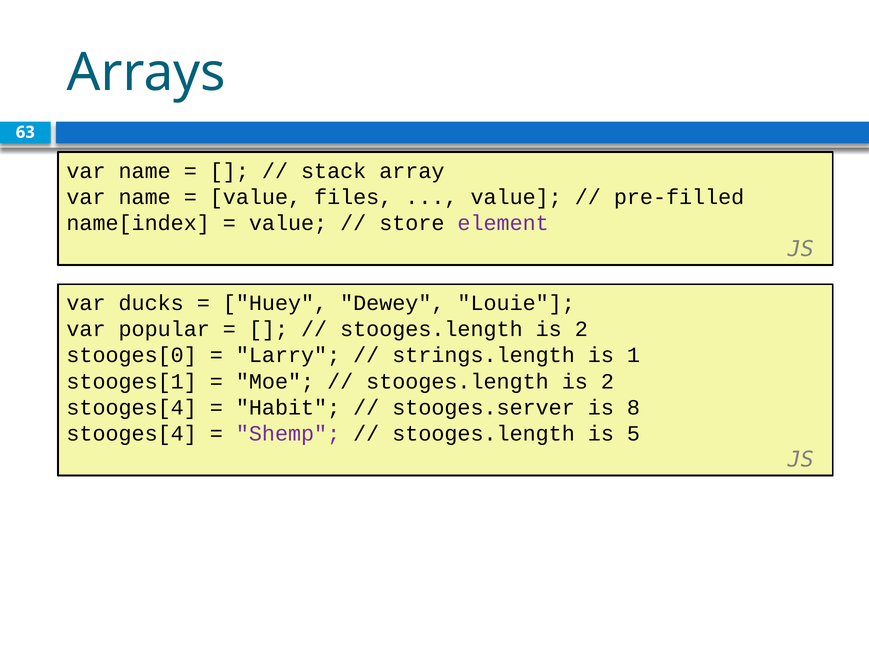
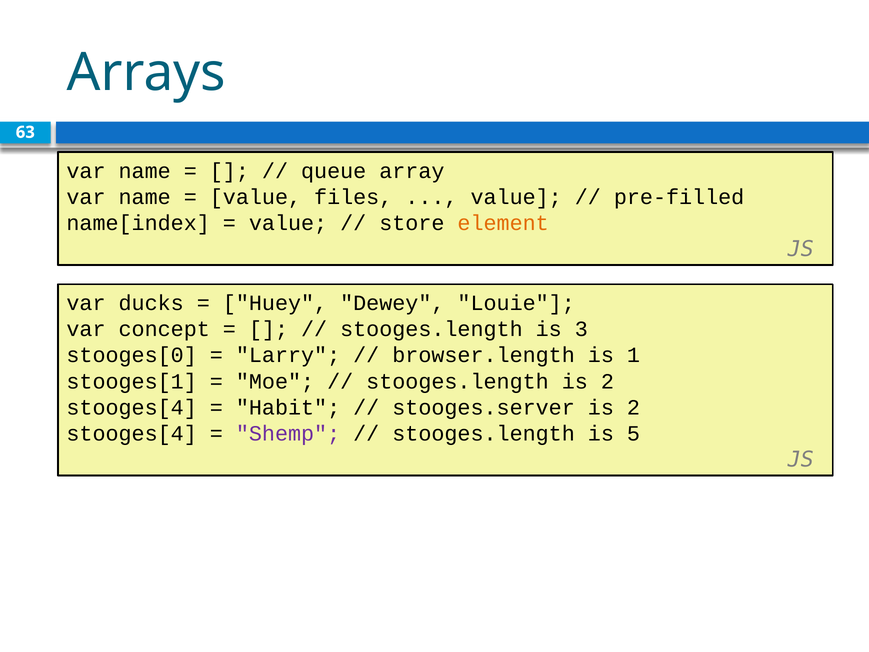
stack: stack -> queue
element colour: purple -> orange
popular: popular -> concept
2 at (581, 329): 2 -> 3
strings.length: strings.length -> browser.length
8 at (633, 407): 8 -> 2
